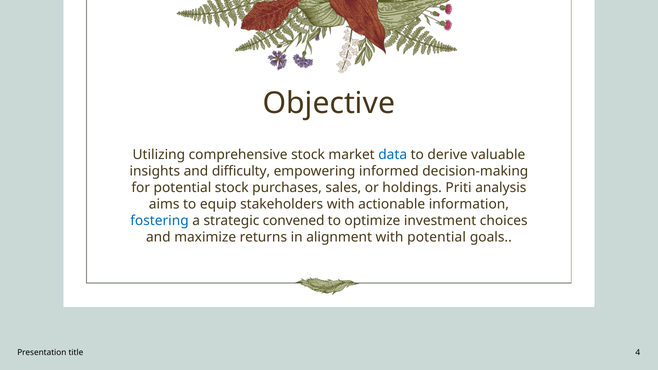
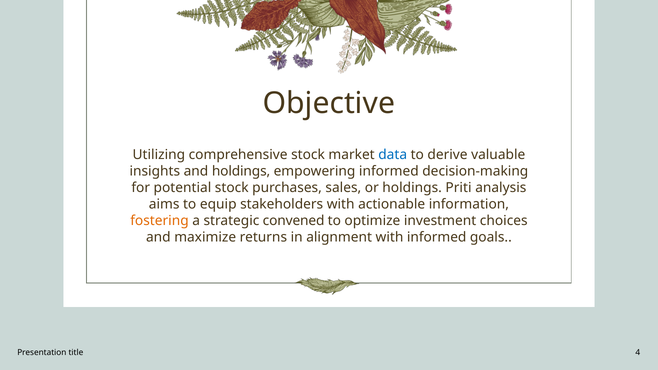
and difficulty: difficulty -> holdings
fostering colour: blue -> orange
with potential: potential -> informed
